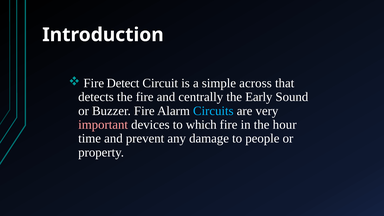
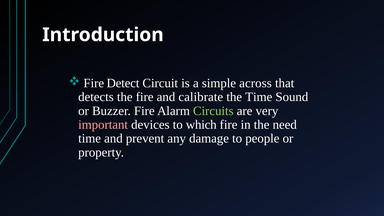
centrally: centrally -> calibrate
the Early: Early -> Time
Circuits colour: light blue -> light green
hour: hour -> need
